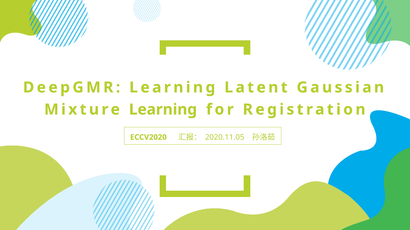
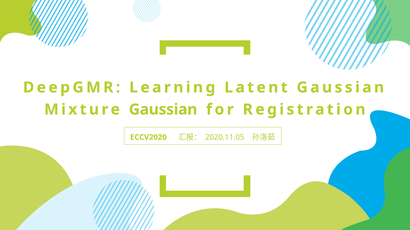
Mixture Learning: Learning -> Gaussian
